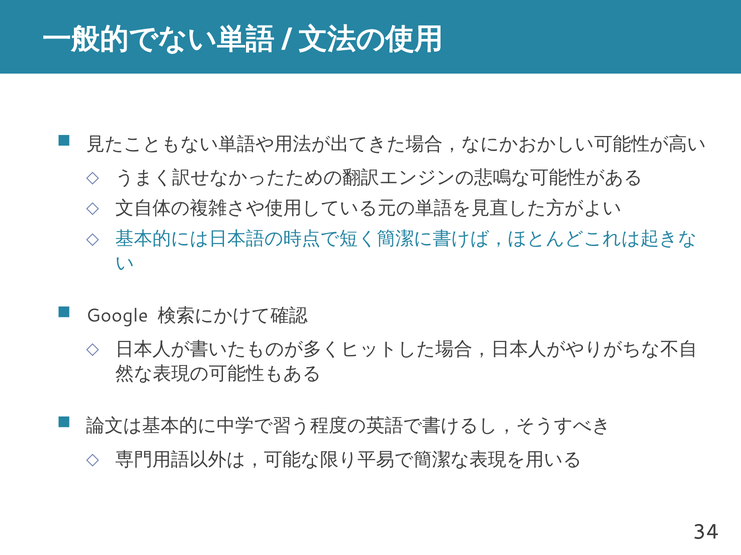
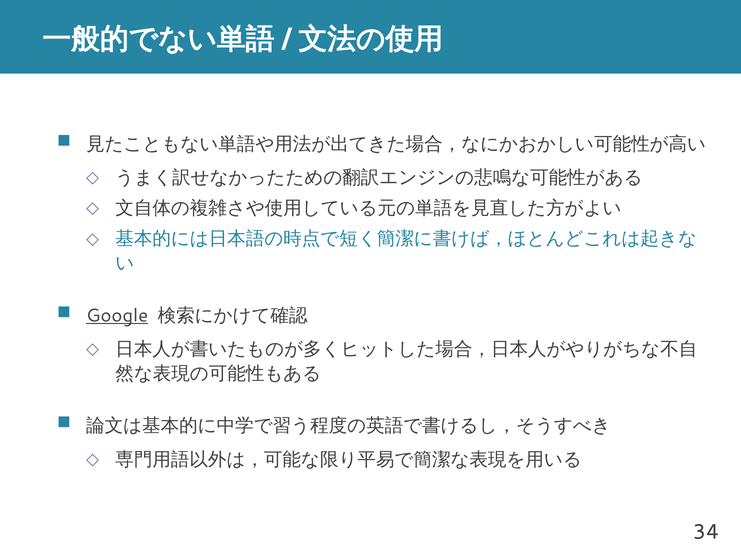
Google underline: none -> present
